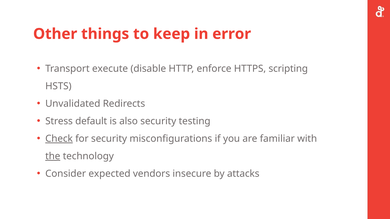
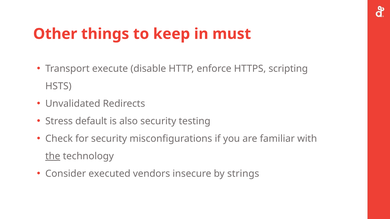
error: error -> must
Check underline: present -> none
expected: expected -> executed
attacks: attacks -> strings
